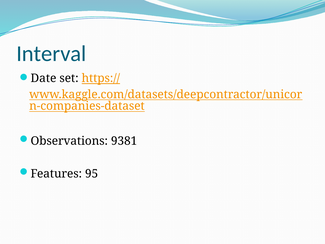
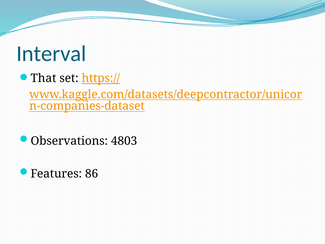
Date: Date -> That
9381: 9381 -> 4803
95: 95 -> 86
